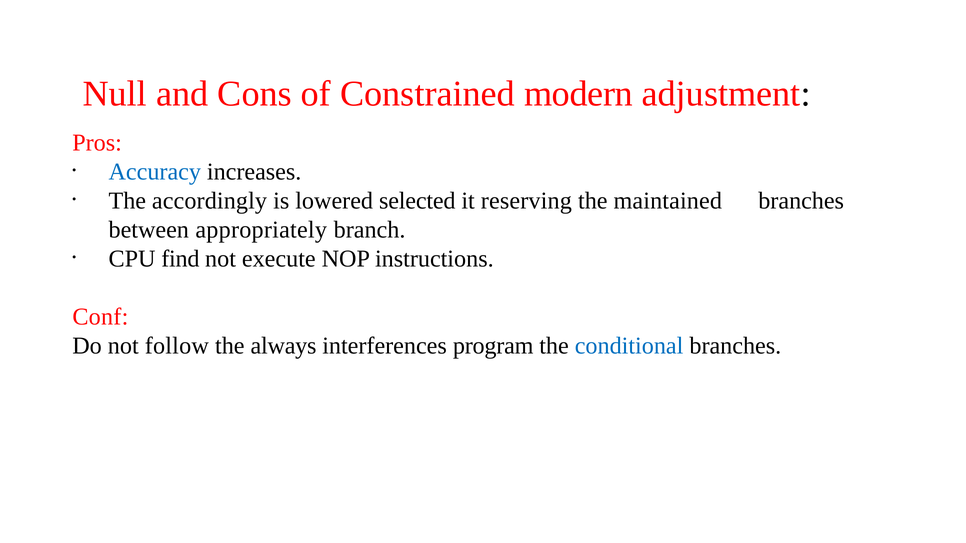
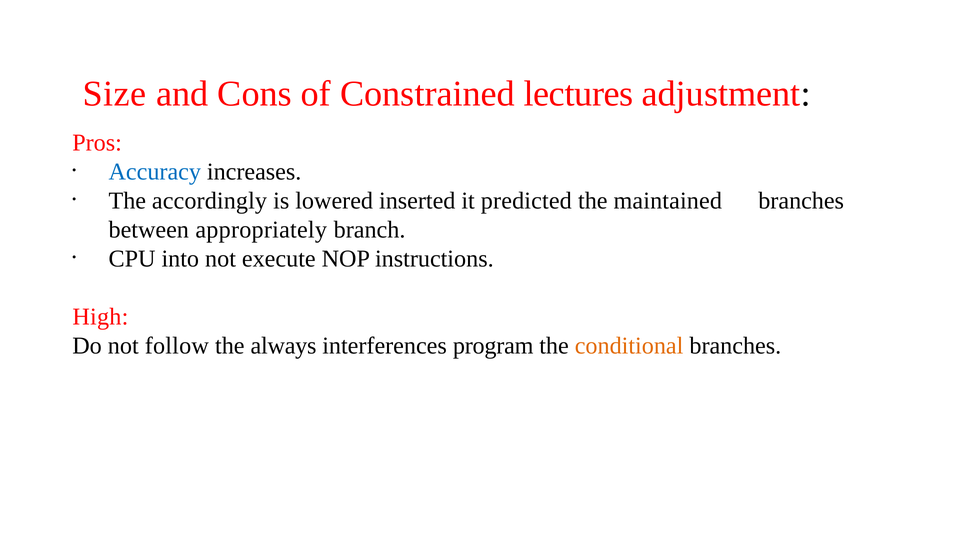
Null: Null -> Size
modern: modern -> lectures
selected: selected -> inserted
reserving: reserving -> predicted
find: find -> into
Conf: Conf -> High
conditional colour: blue -> orange
